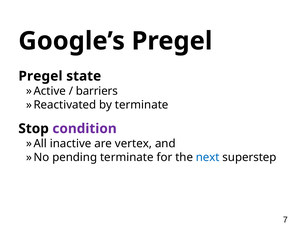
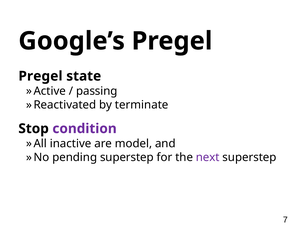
barriers: barriers -> passing
vertex: vertex -> model
pending terminate: terminate -> superstep
next colour: blue -> purple
